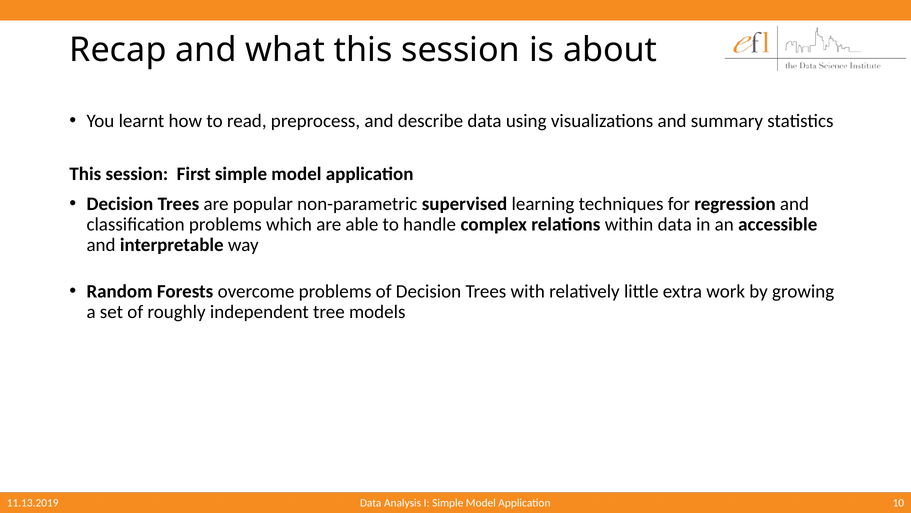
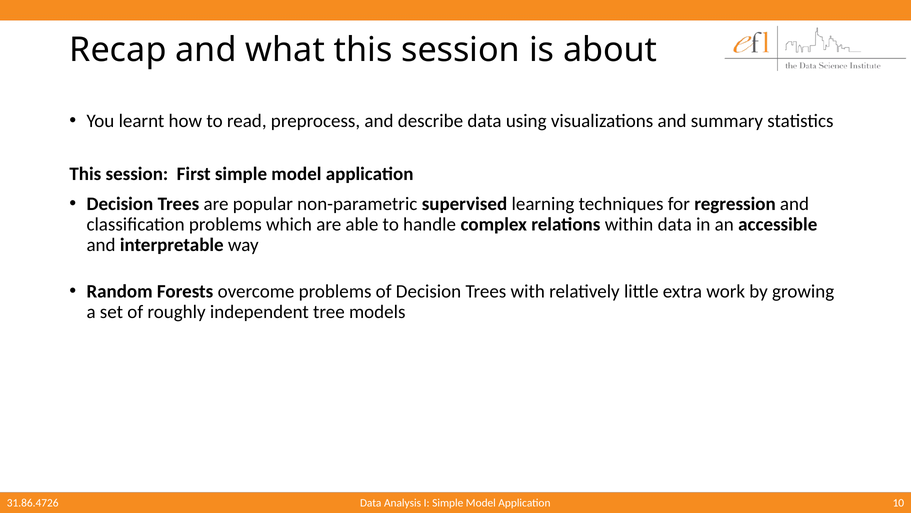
11.13.2019: 11.13.2019 -> 31.86.4726
